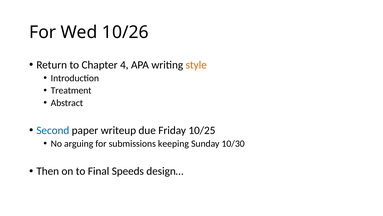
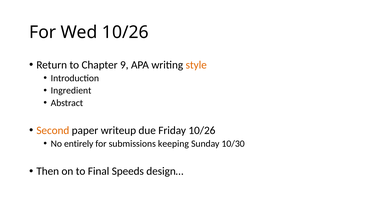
4: 4 -> 9
Treatment: Treatment -> Ingredient
Second colour: blue -> orange
Friday 10/25: 10/25 -> 10/26
arguing: arguing -> entirely
